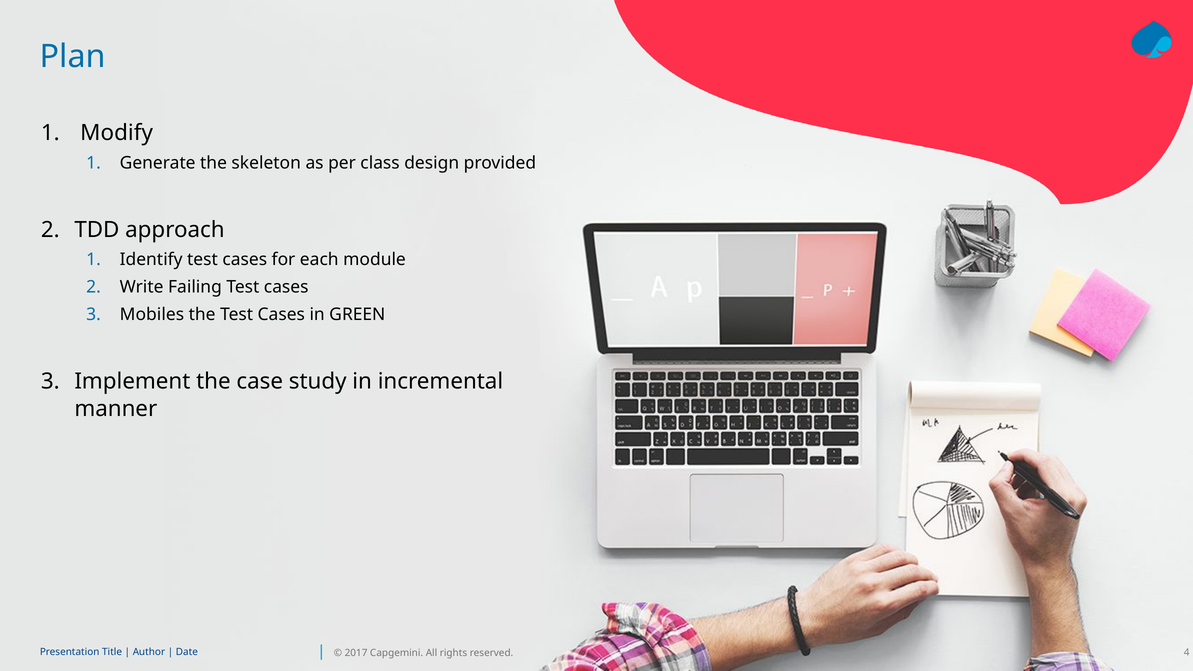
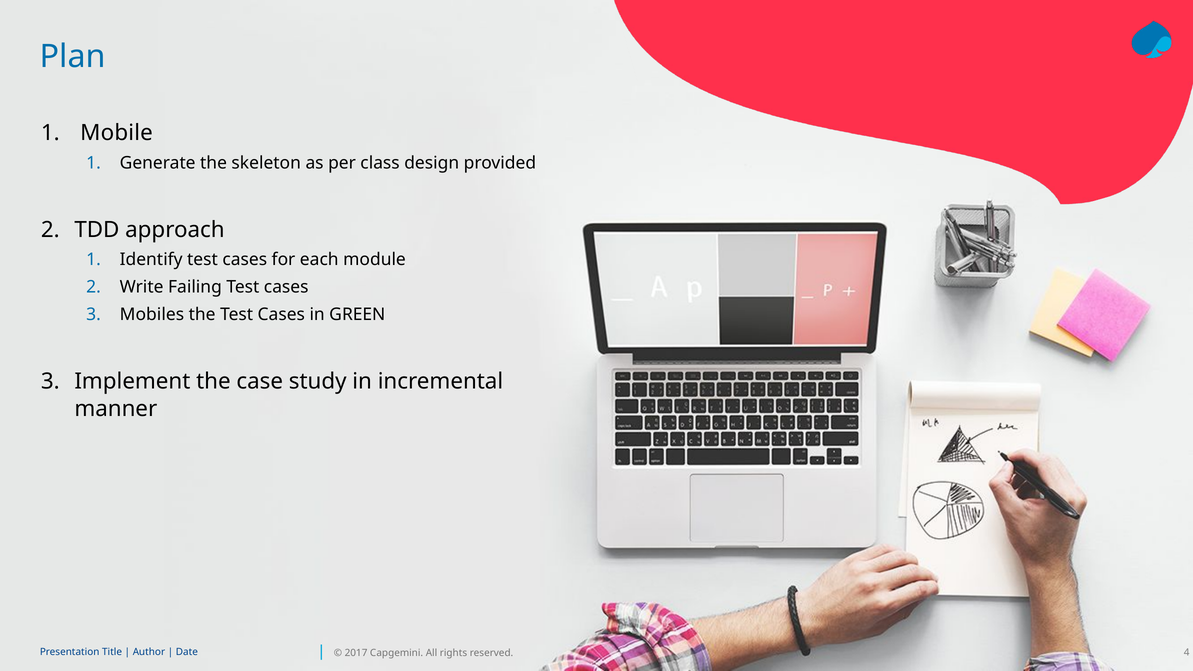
Modify: Modify -> Mobile
